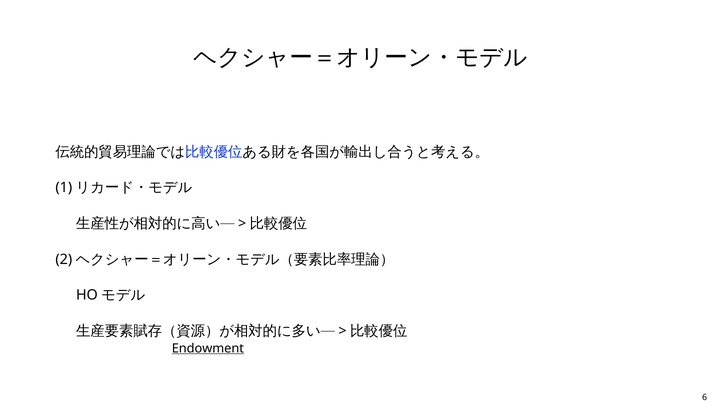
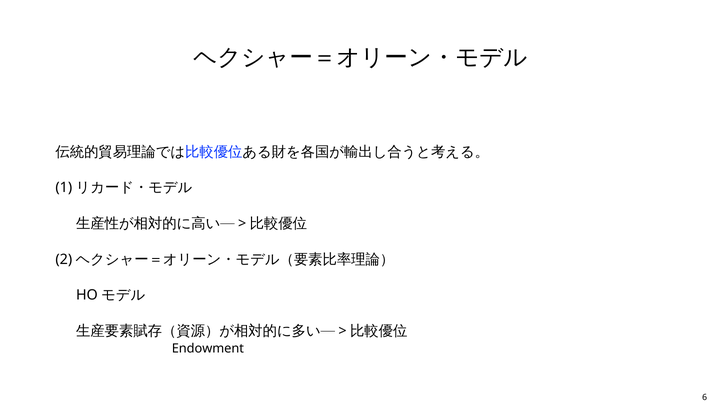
Endowment underline: present -> none
